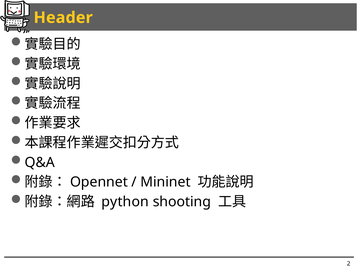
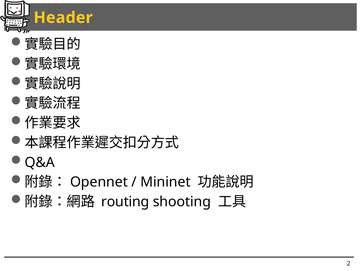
python: python -> routing
